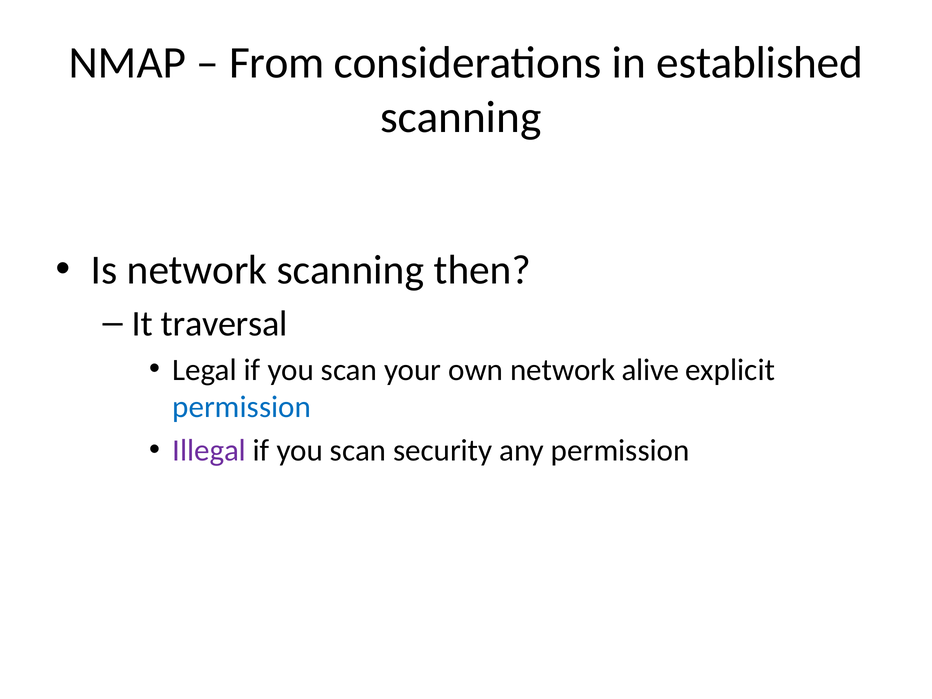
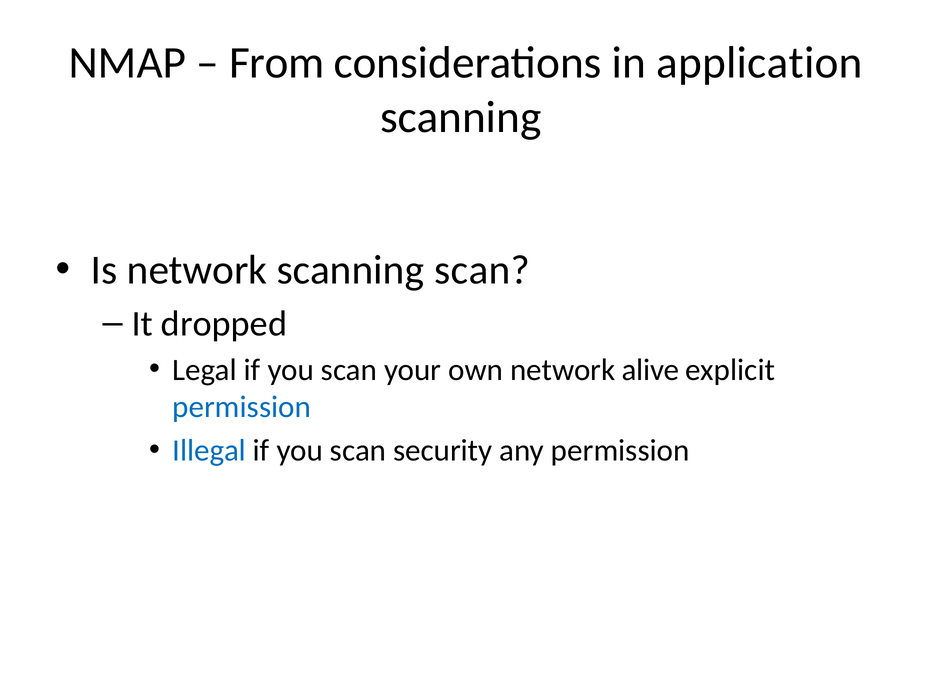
established: established -> application
scanning then: then -> scan
traversal: traversal -> dropped
Illegal colour: purple -> blue
